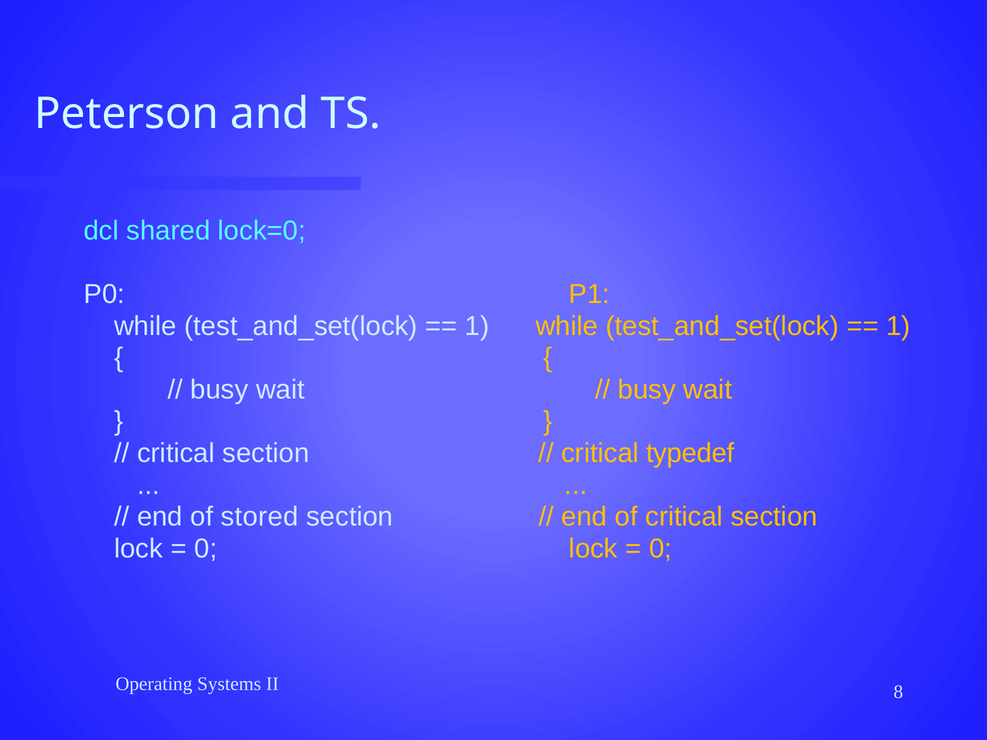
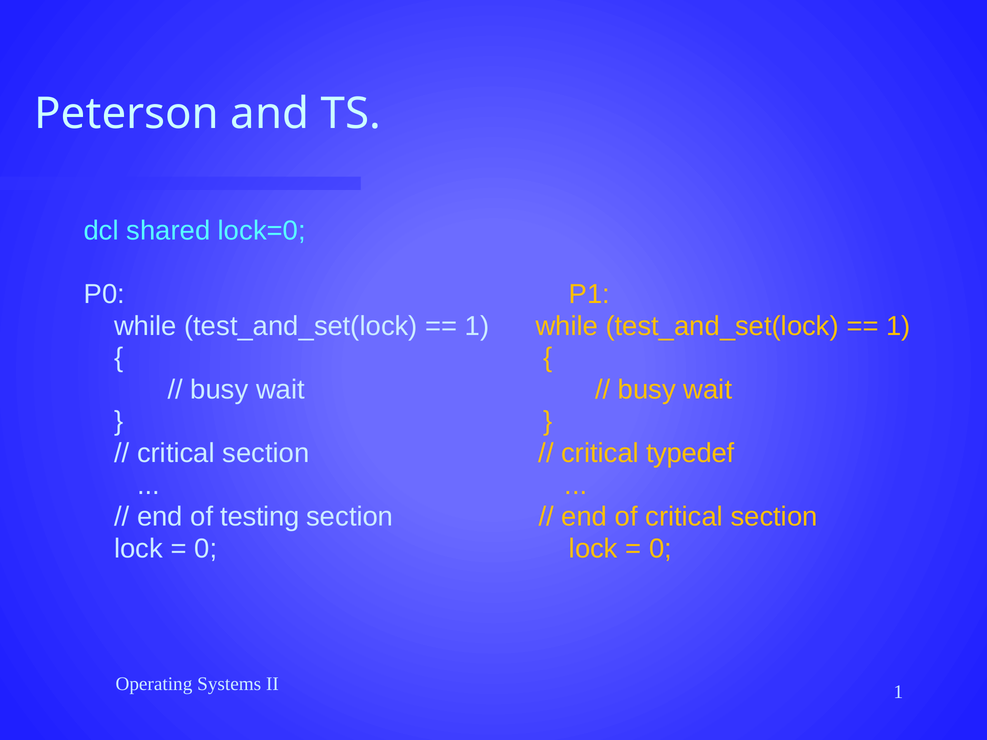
stored: stored -> testing
II 8: 8 -> 1
